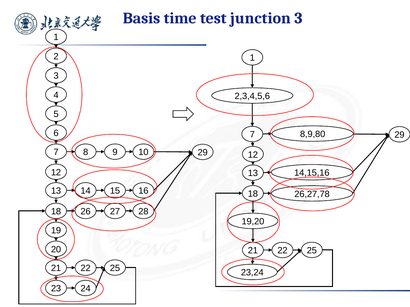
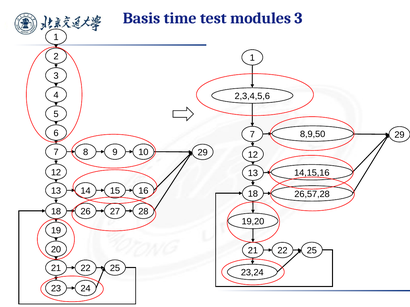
junction: junction -> modules
8,9,80: 8,9,80 -> 8,9,50
26,27,78: 26,27,78 -> 26,57,28
